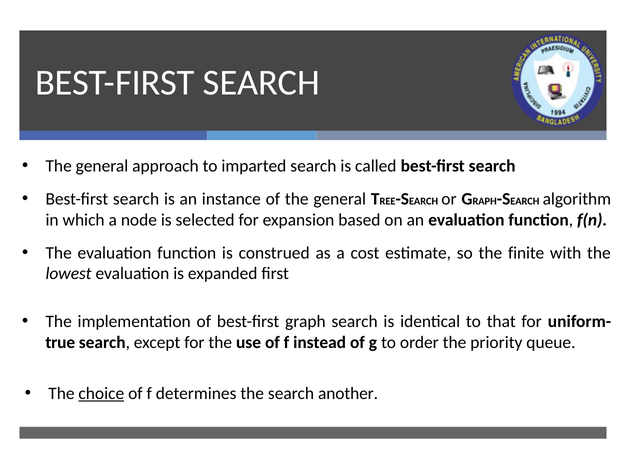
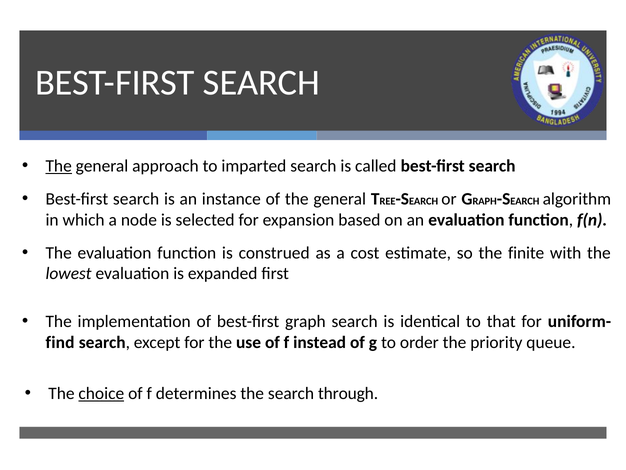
The at (59, 166) underline: none -> present
true: true -> find
another: another -> through
